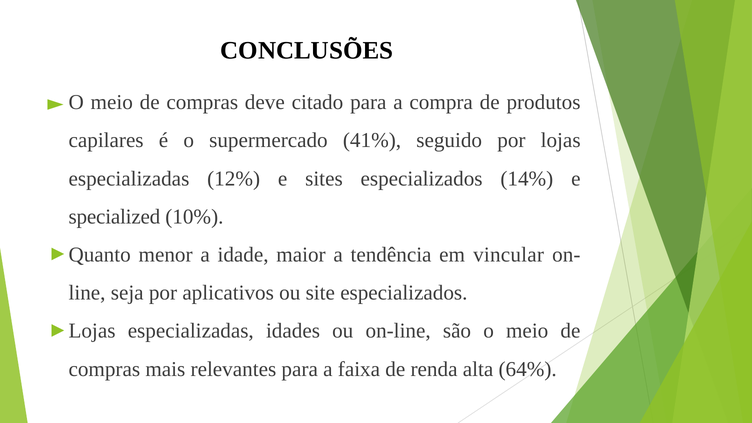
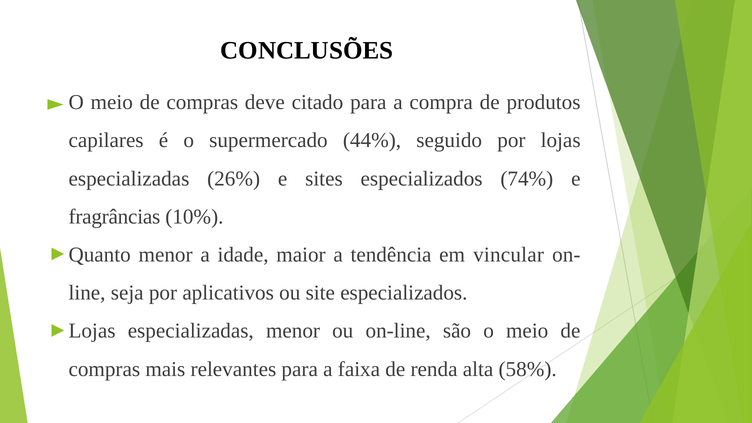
41%: 41% -> 44%
12%: 12% -> 26%
14%: 14% -> 74%
specialized: specialized -> fragrâncias
especializadas idades: idades -> menor
64%: 64% -> 58%
